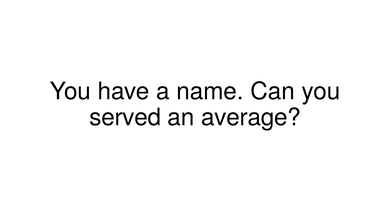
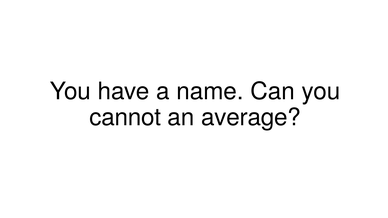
served: served -> cannot
